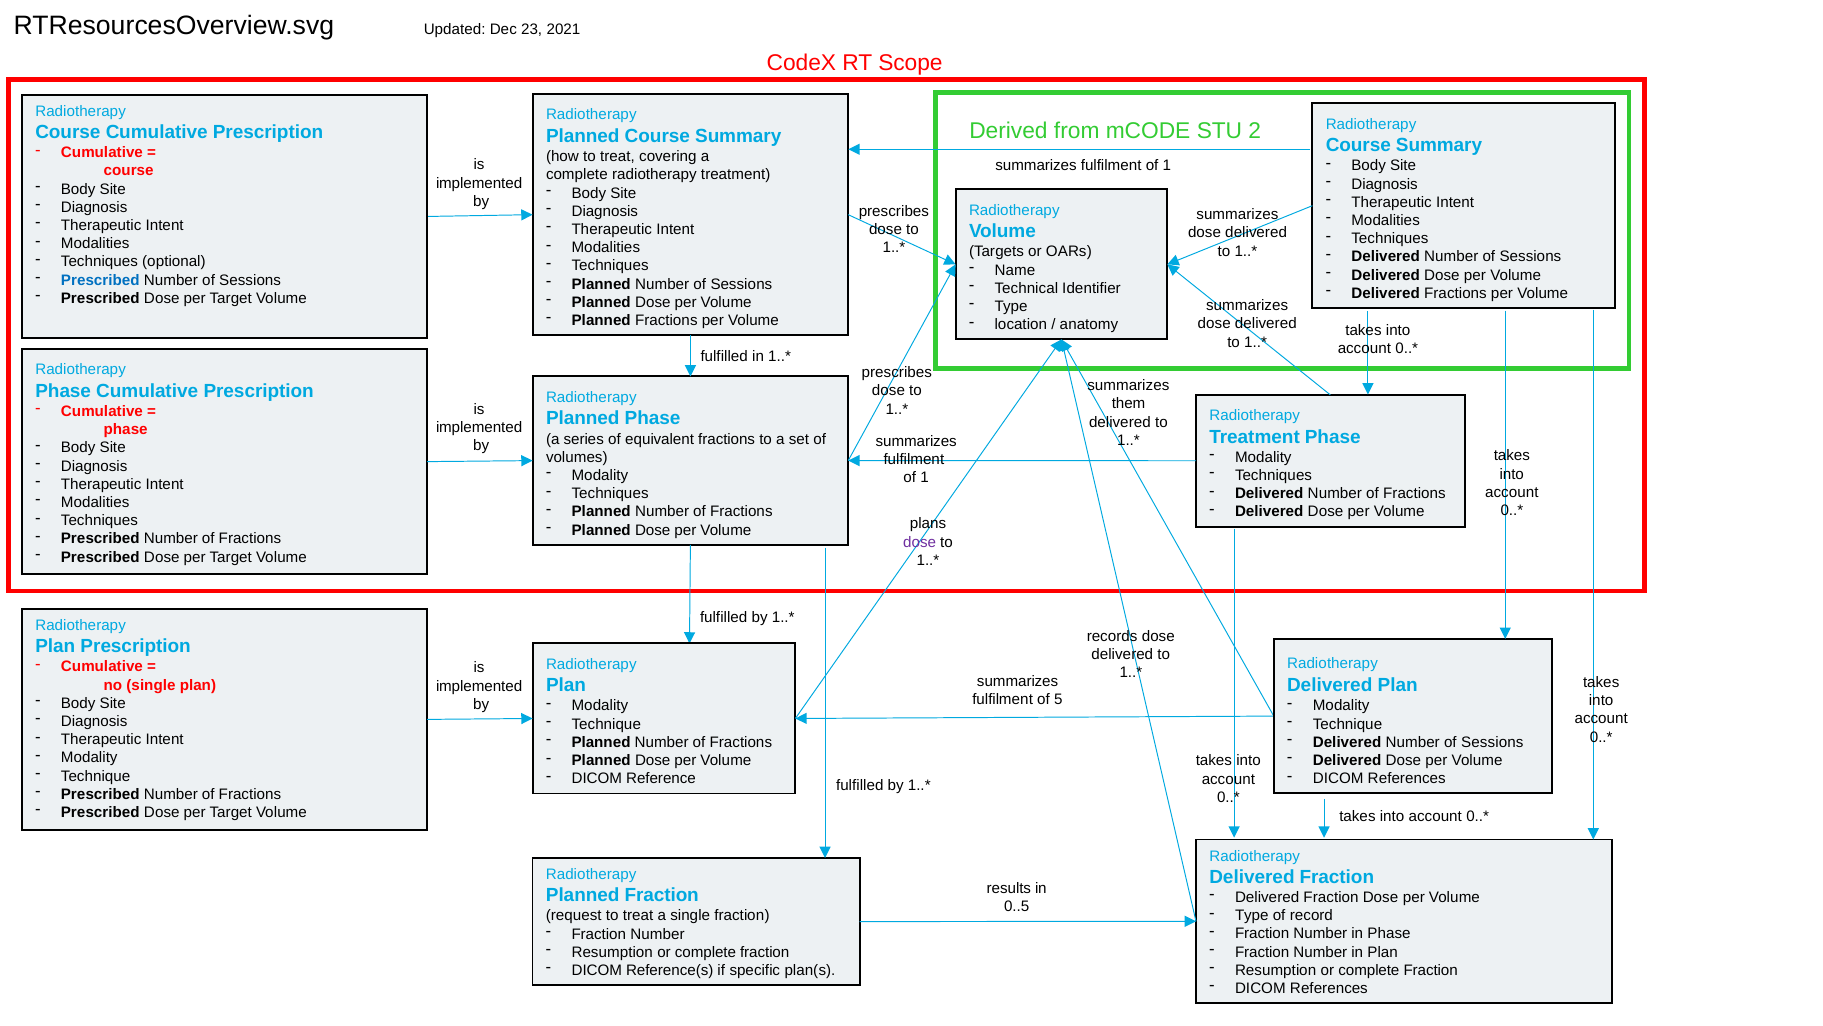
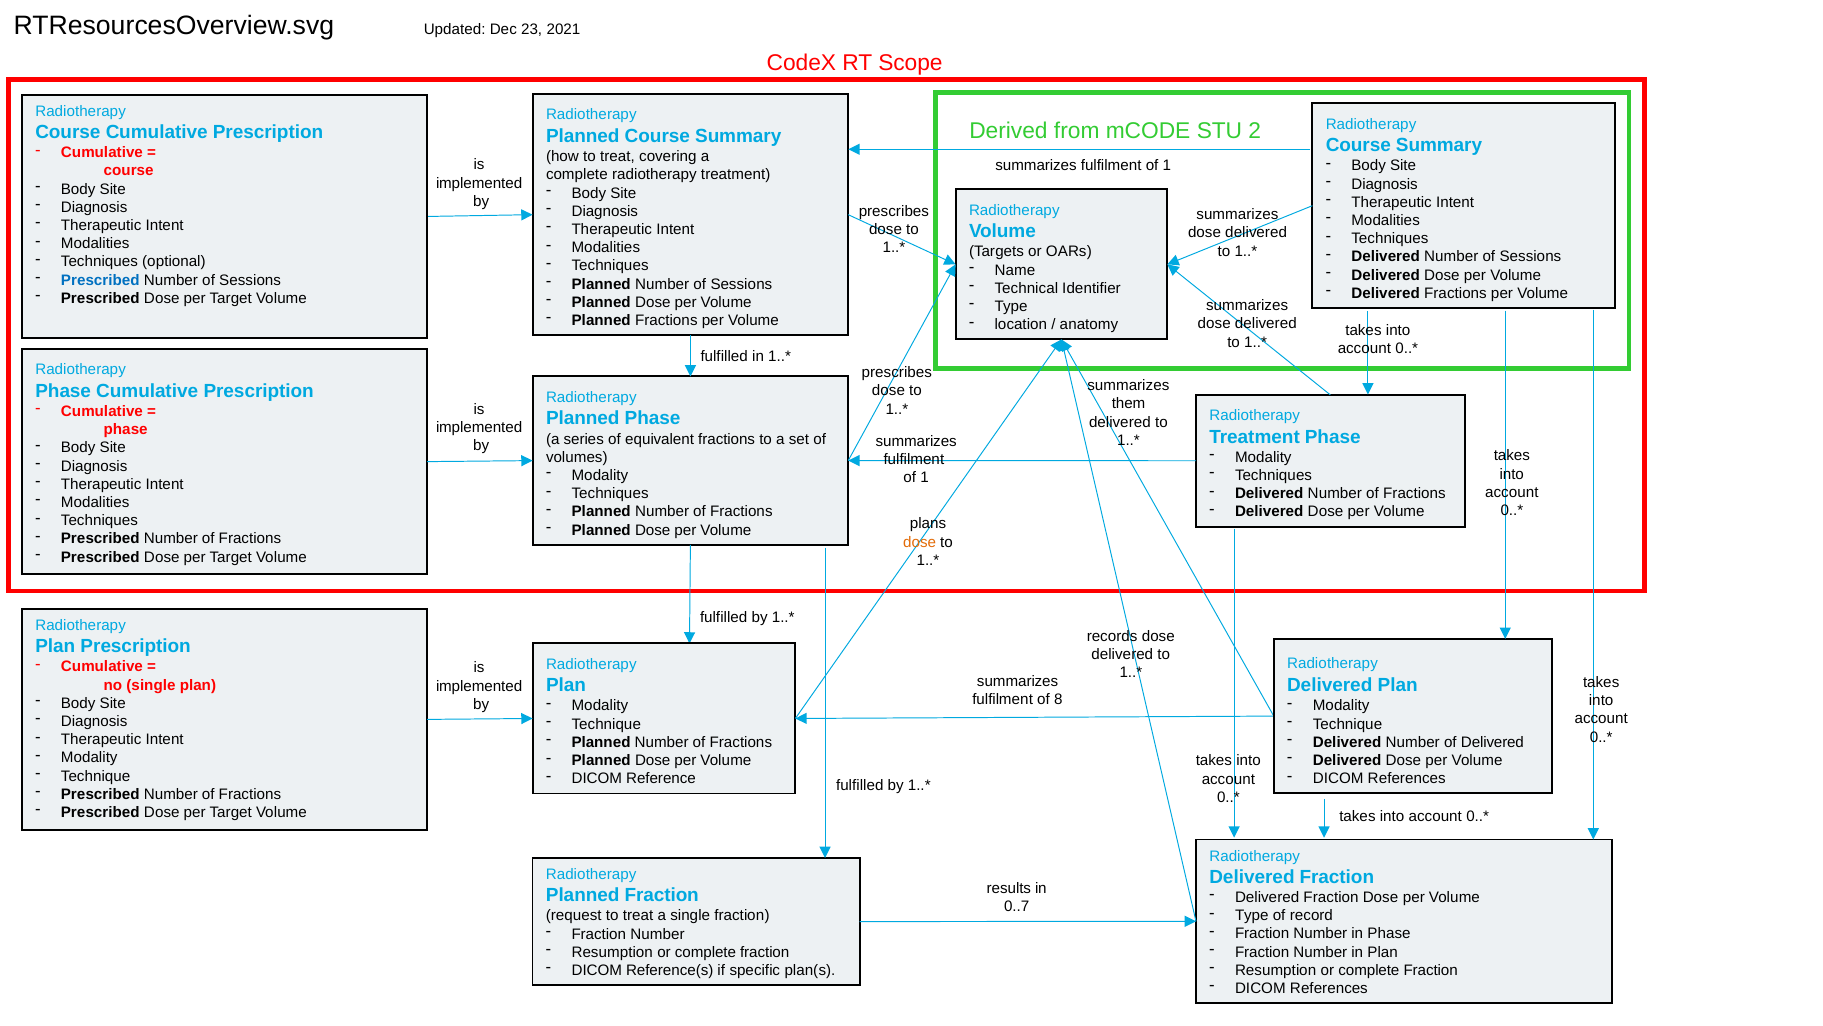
dose at (920, 542) colour: purple -> orange
5: 5 -> 8
Sessions at (1492, 742): Sessions -> Delivered
0..5: 0..5 -> 0..7
